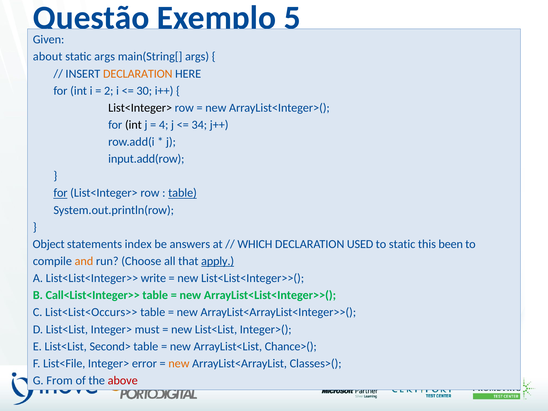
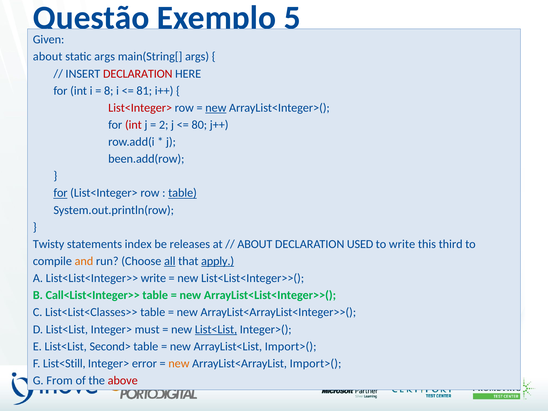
DECLARATION at (138, 74) colour: orange -> red
2: 2 -> 8
30: 30 -> 81
List<Integer> at (140, 108) colour: black -> red
new at (216, 108) underline: none -> present
int at (133, 125) colour: black -> red
4: 4 -> 2
34: 34 -> 80
input.add(row: input.add(row -> been.add(row
Object: Object -> Twisty
answers: answers -> releases
WHICH at (255, 244): WHICH -> ABOUT
to static: static -> write
been: been -> third
all underline: none -> present
List<List<Occurs>>: List<List<Occurs>> -> List<List<Classes>>
List<List at (216, 329) underline: none -> present
ArrayList<List Chance>(: Chance>( -> Import>(
List<File: List<File -> List<Still
ArrayList<ArrayList Classes>(: Classes>( -> Import>(
